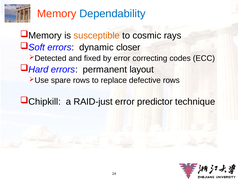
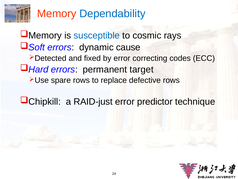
susceptible colour: orange -> blue
closer: closer -> cause
layout: layout -> target
